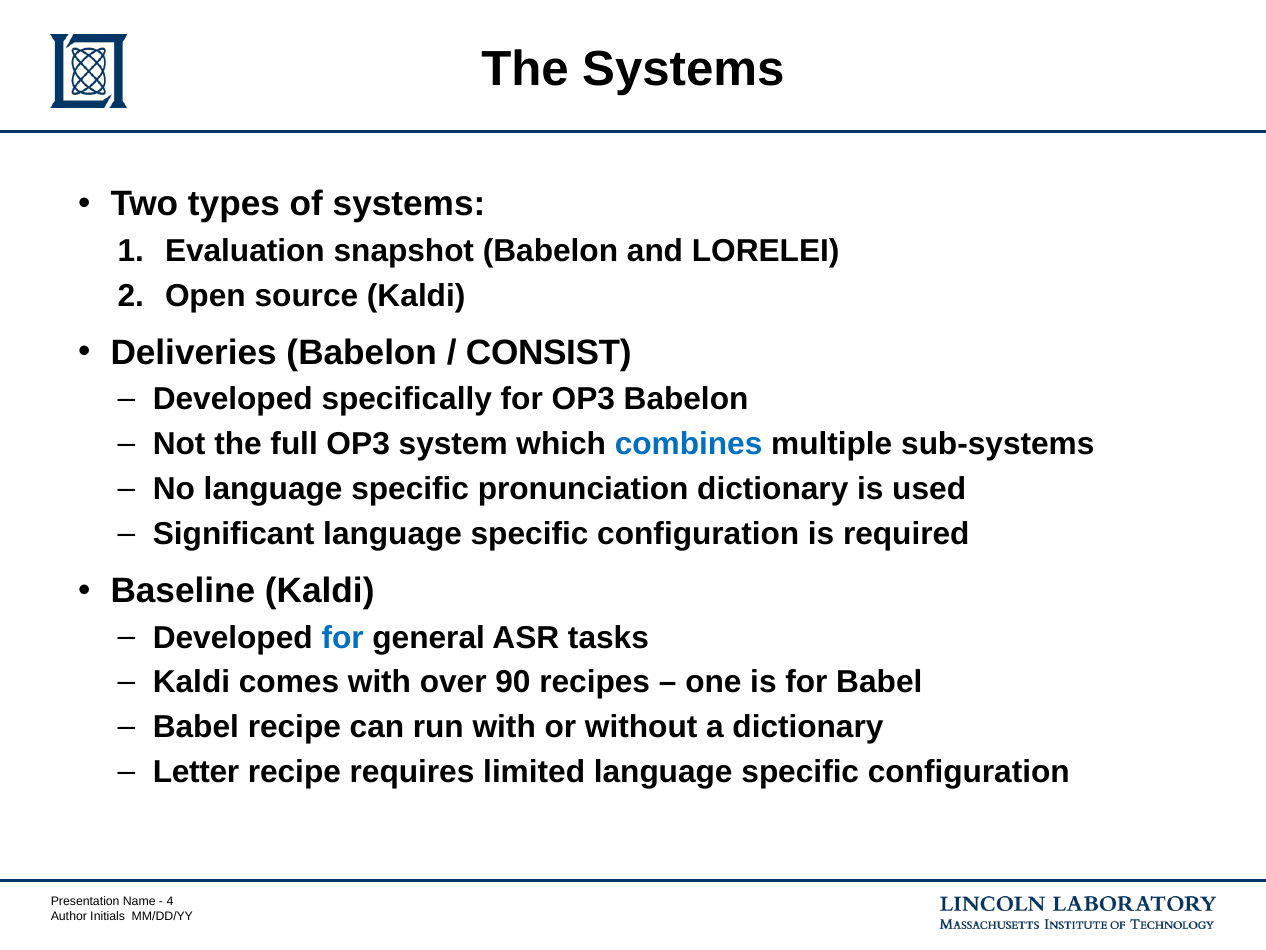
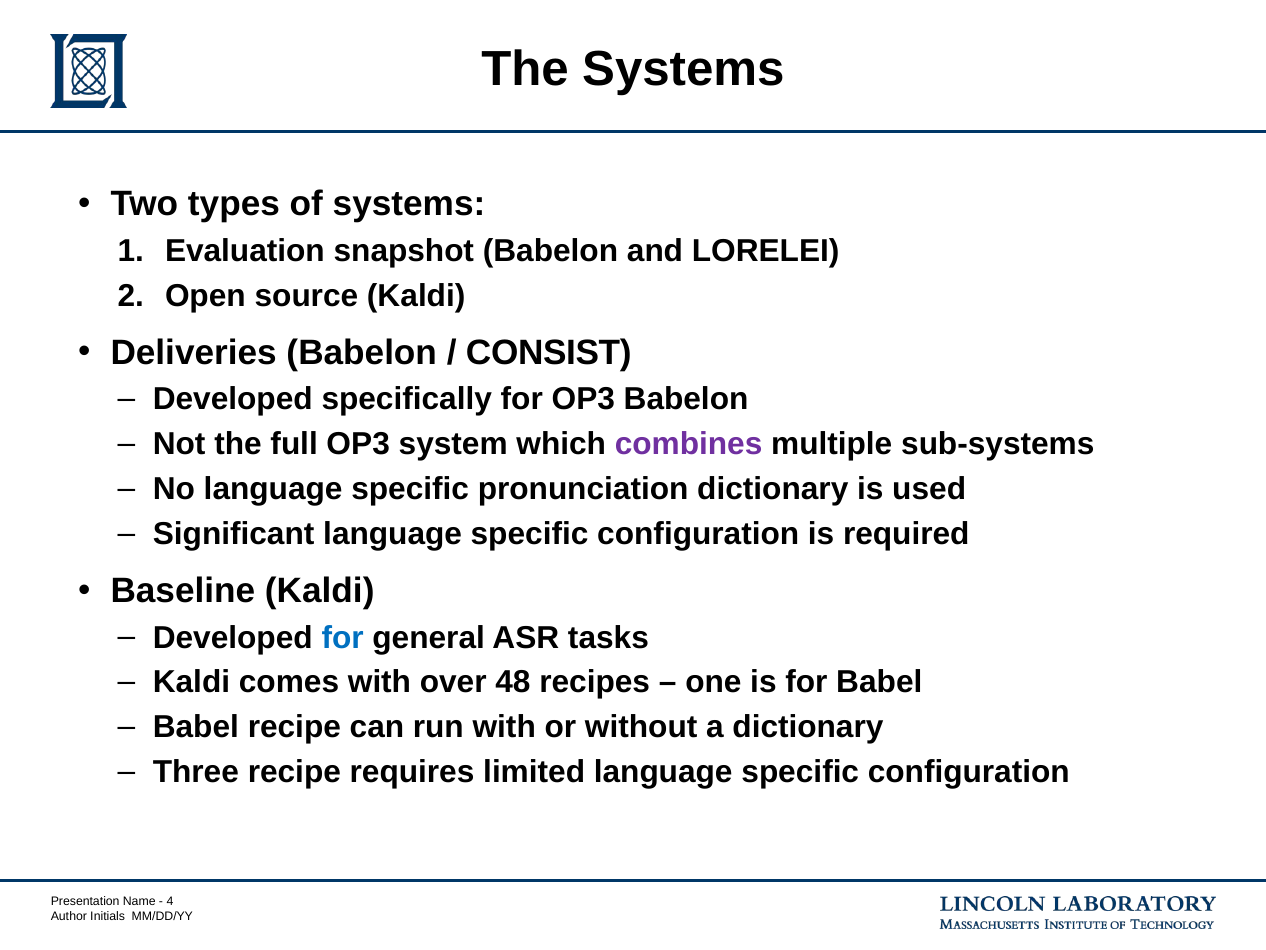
combines colour: blue -> purple
90: 90 -> 48
Letter: Letter -> Three
